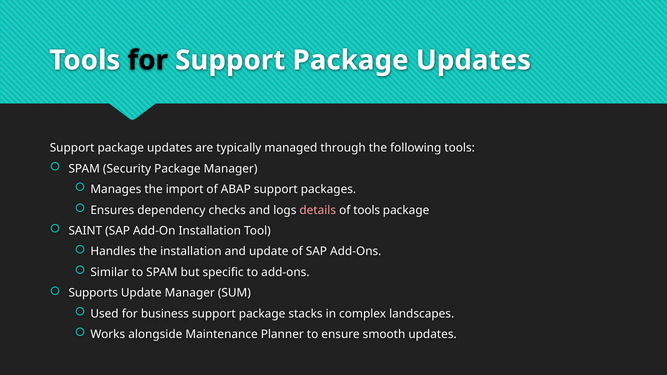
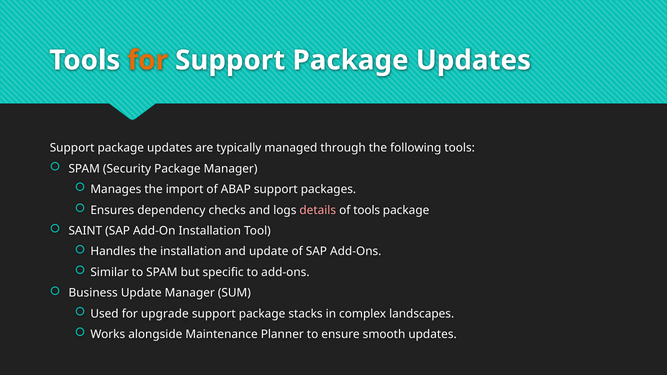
for at (148, 60) colour: black -> orange
Supports: Supports -> Business
business: business -> upgrade
